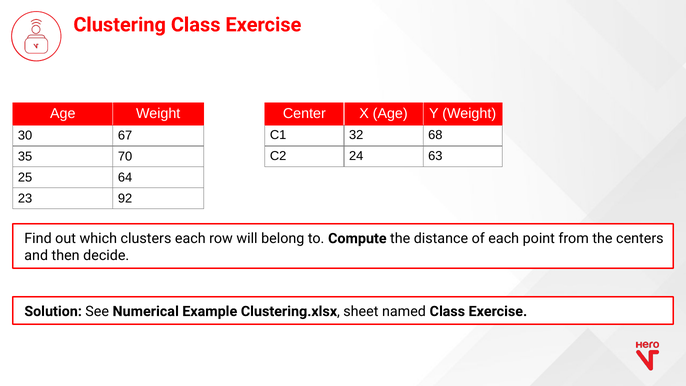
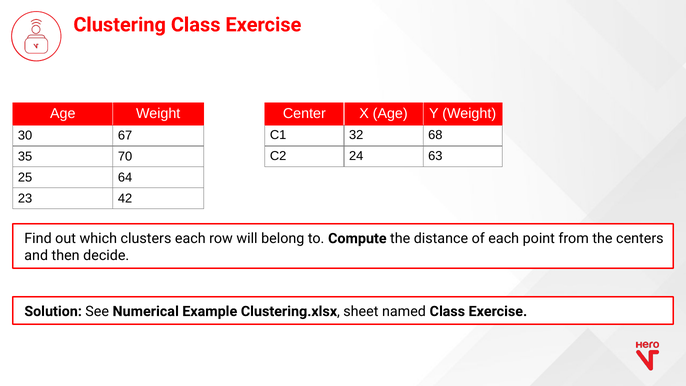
92: 92 -> 42
